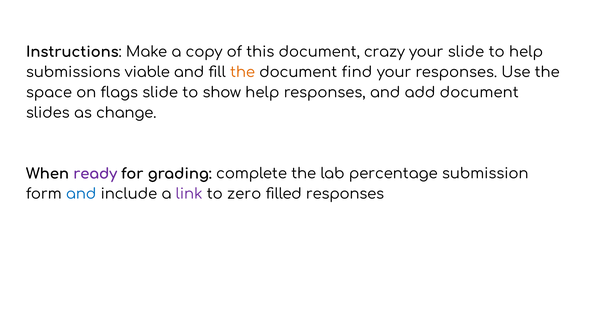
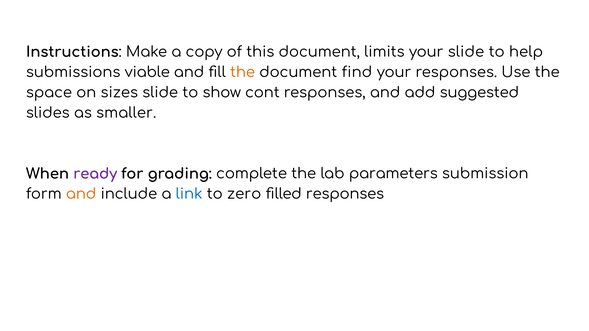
crazy: crazy -> limits
flags: flags -> sizes
show help: help -> cont
add document: document -> suggested
change: change -> smaller
percentage: percentage -> parameters
and at (81, 194) colour: blue -> orange
link colour: purple -> blue
